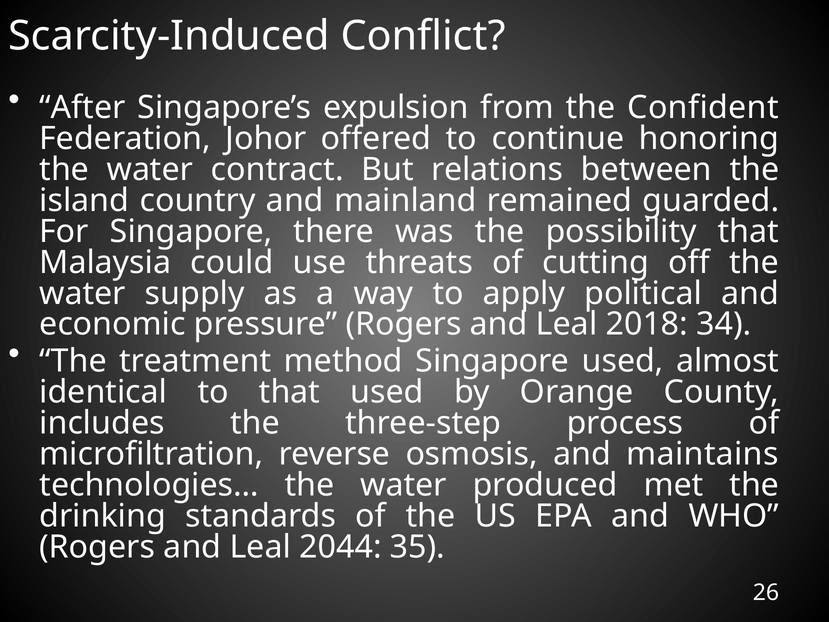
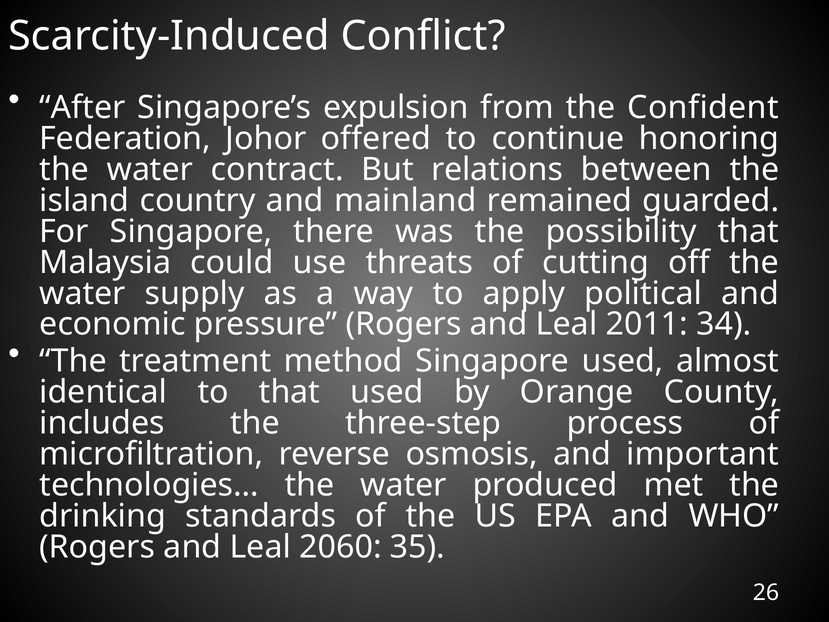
2018: 2018 -> 2011
maintains: maintains -> important
2044: 2044 -> 2060
